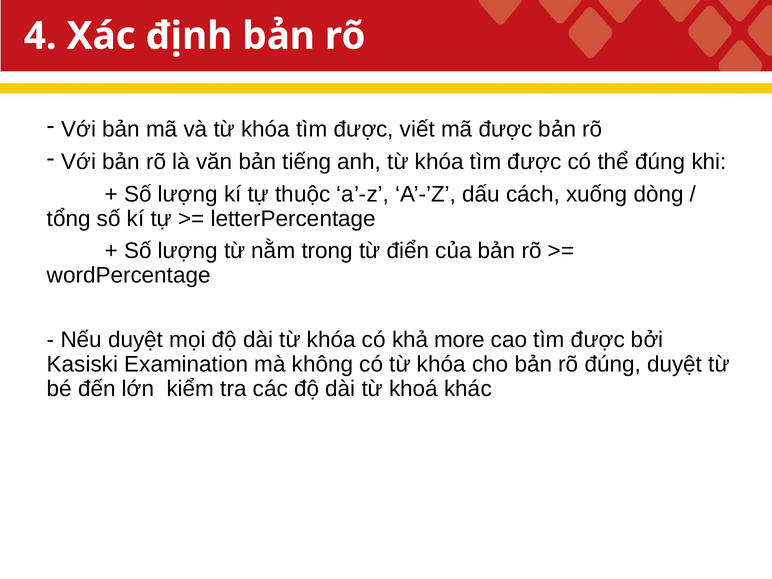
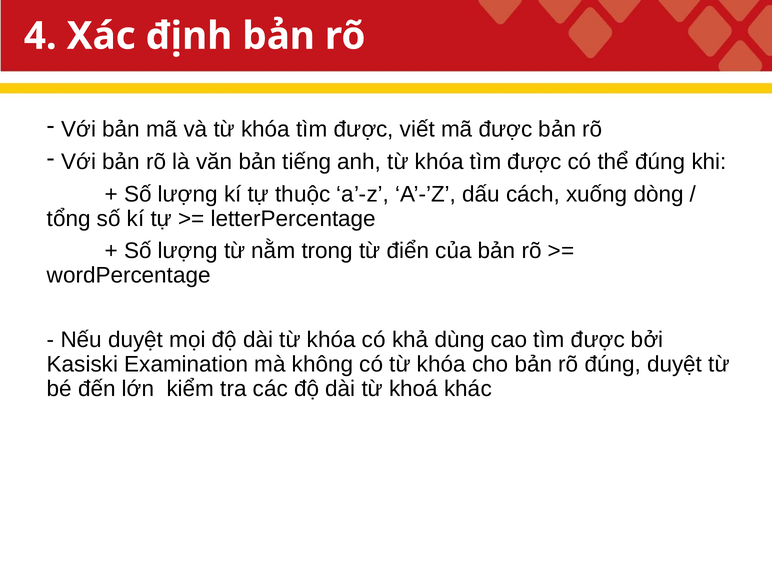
more: more -> dùng
